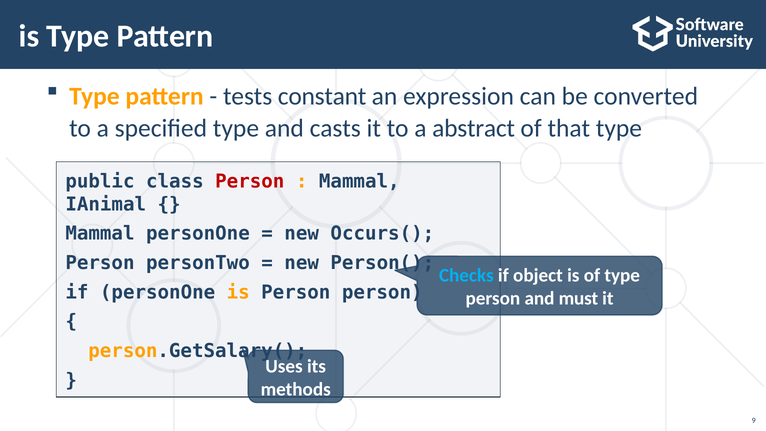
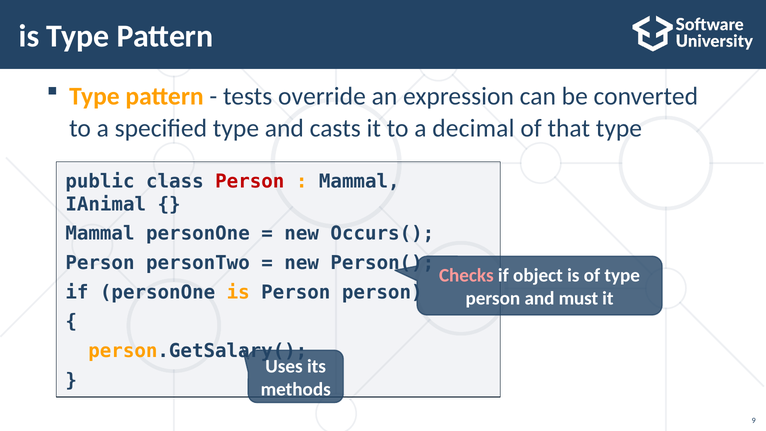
constant: constant -> override
abstract: abstract -> decimal
Checks colour: light blue -> pink
